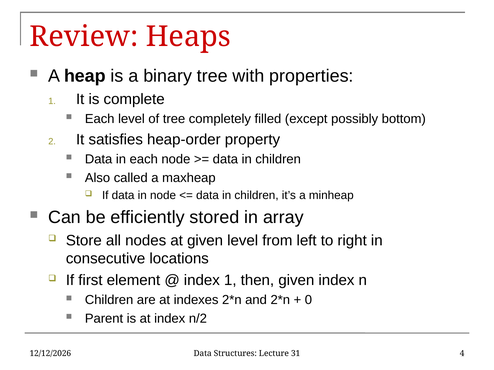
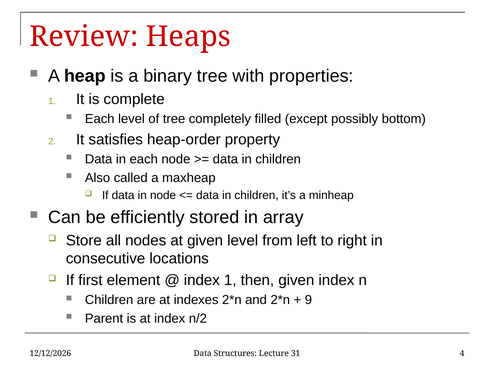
0: 0 -> 9
